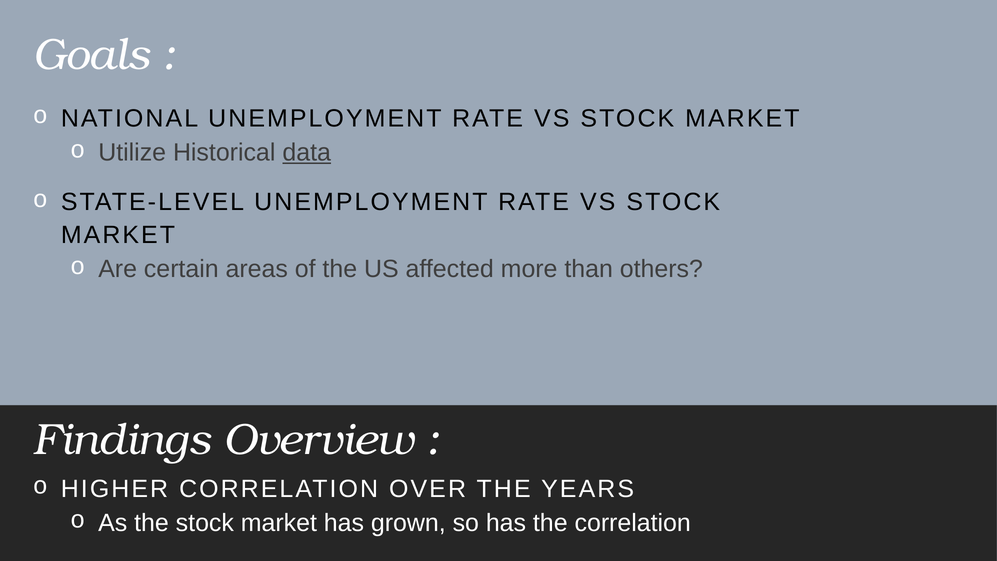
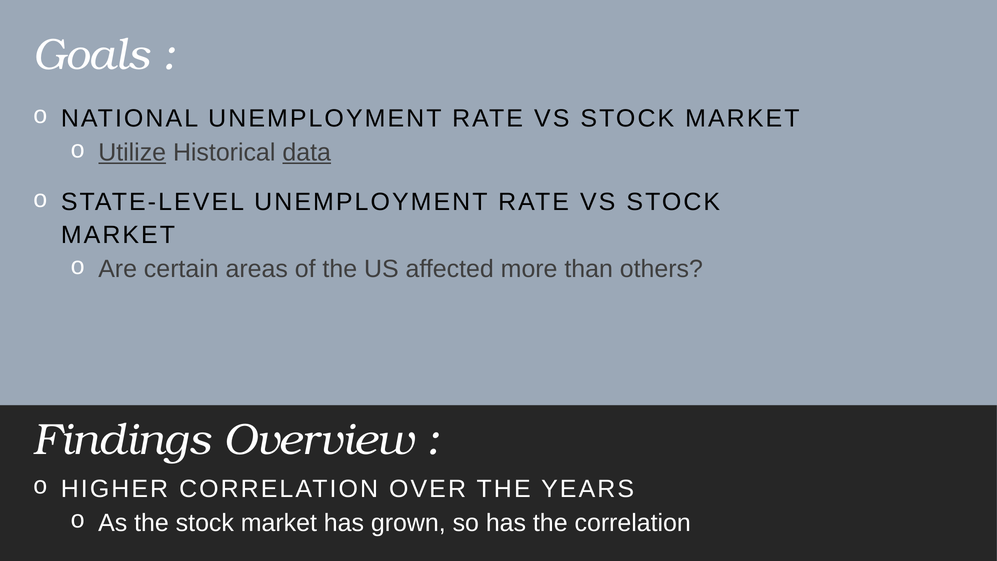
Utilize underline: none -> present
